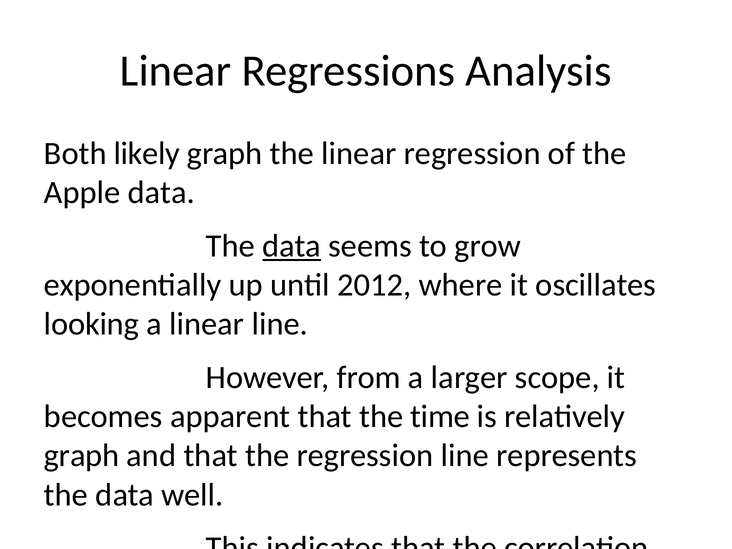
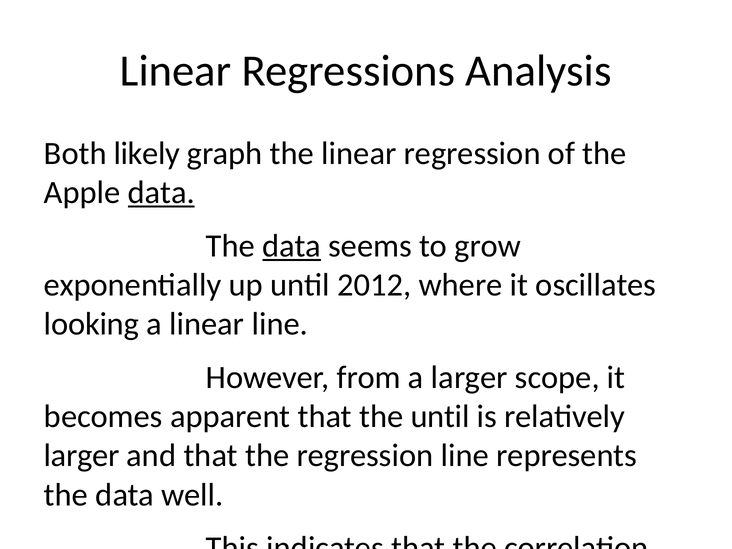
data at (161, 193) underline: none -> present
the time: time -> until
graph at (82, 456): graph -> larger
